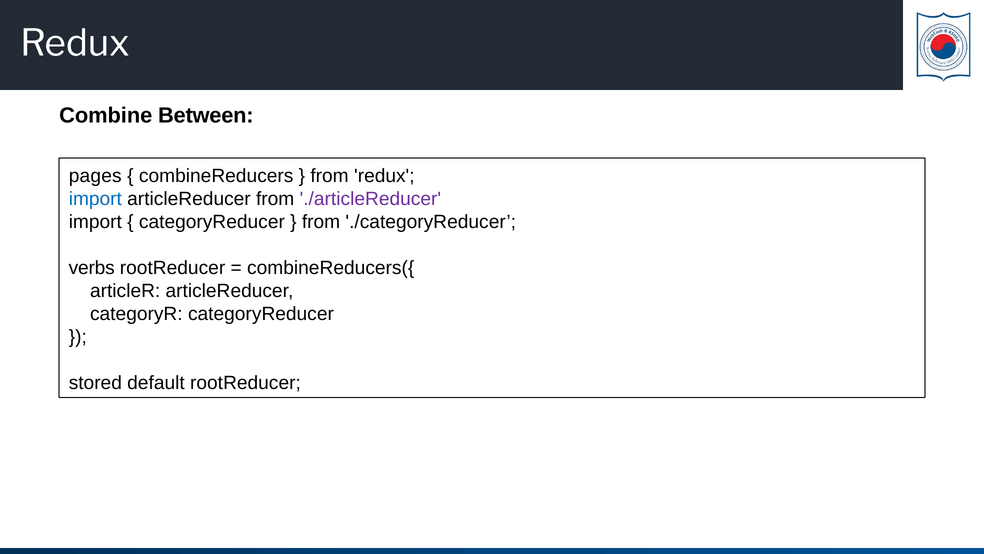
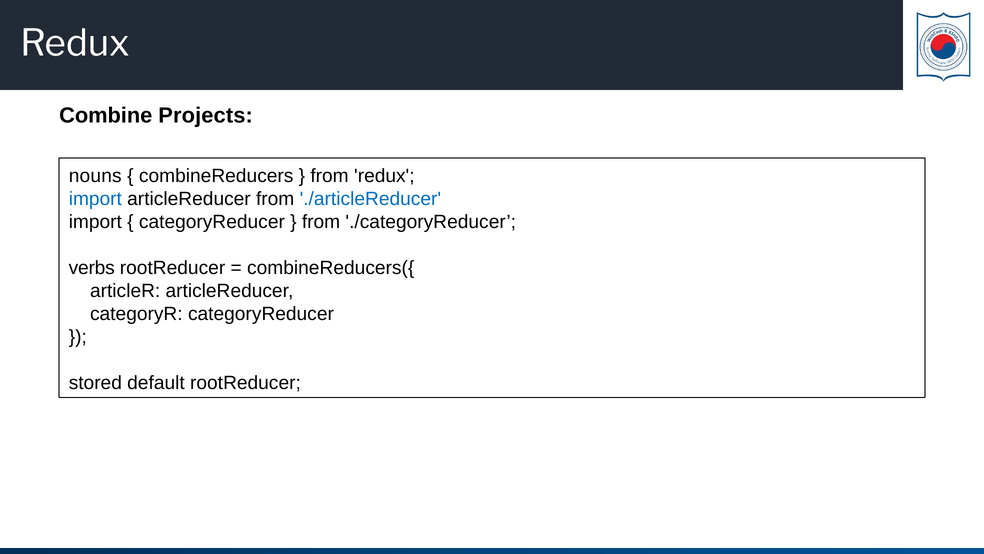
Between: Between -> Projects
pages: pages -> nouns
./articleReducer colour: purple -> blue
